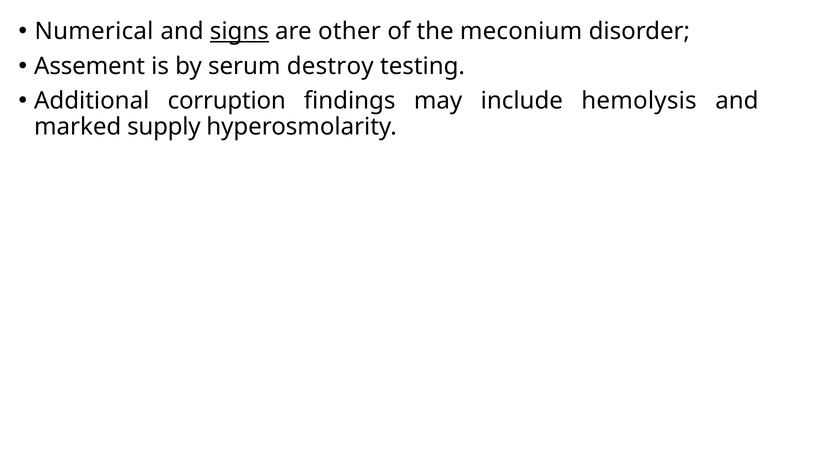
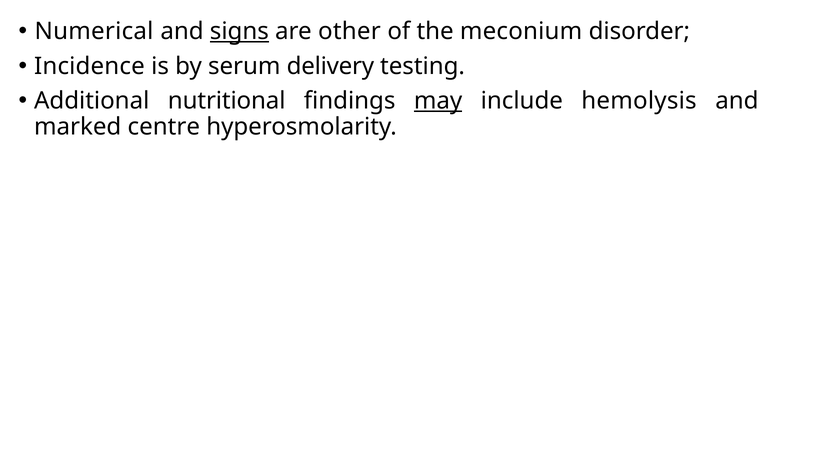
Assement: Assement -> Incidence
destroy: destroy -> delivery
corruption: corruption -> nutritional
may underline: none -> present
supply: supply -> centre
